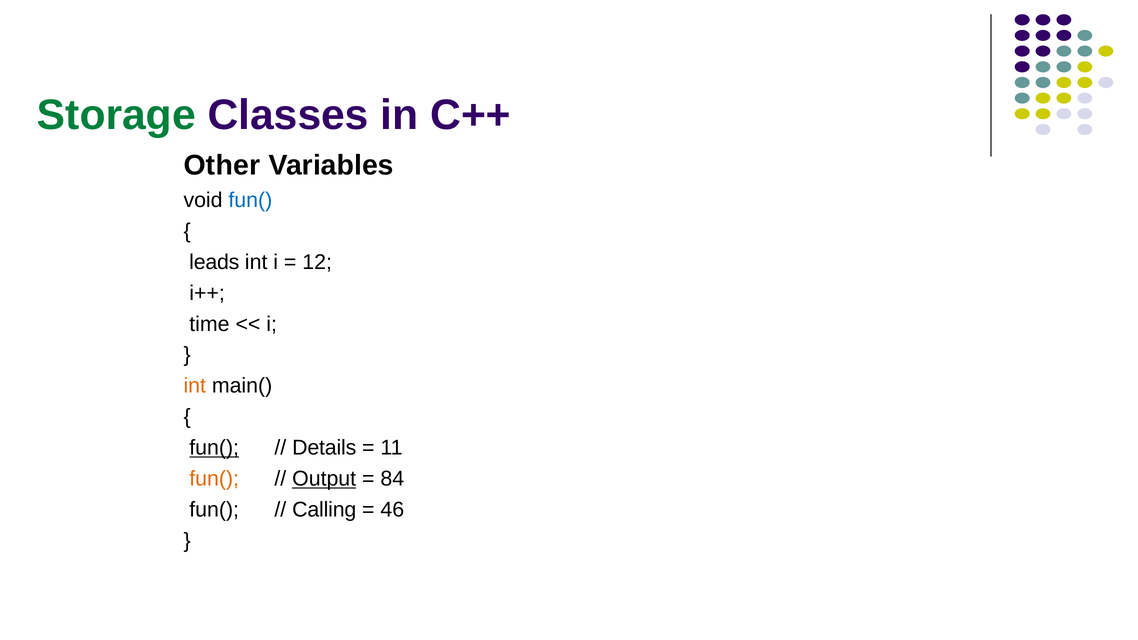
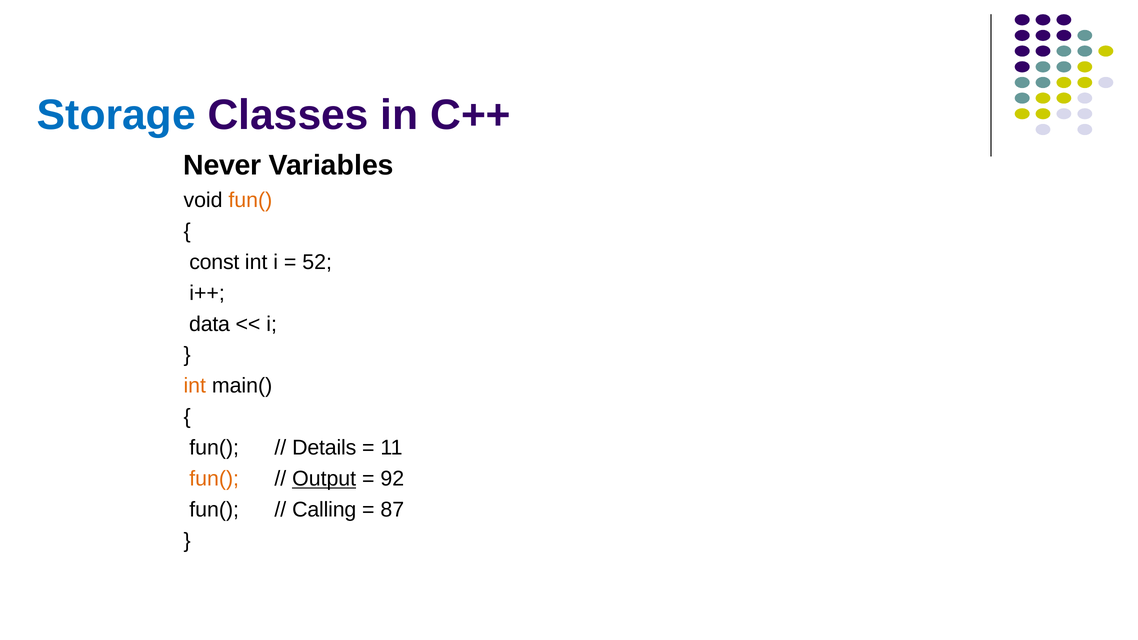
Storage colour: green -> blue
Other: Other -> Never
fun( at (250, 200) colour: blue -> orange
leads: leads -> const
12: 12 -> 52
time: time -> data
fun( at (214, 448) underline: present -> none
84: 84 -> 92
46: 46 -> 87
